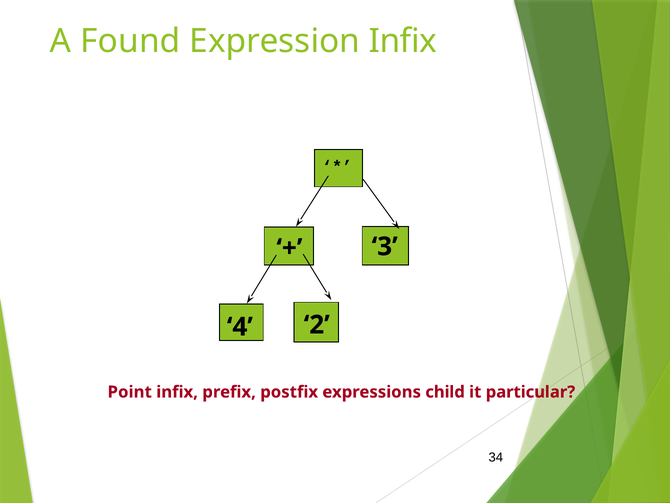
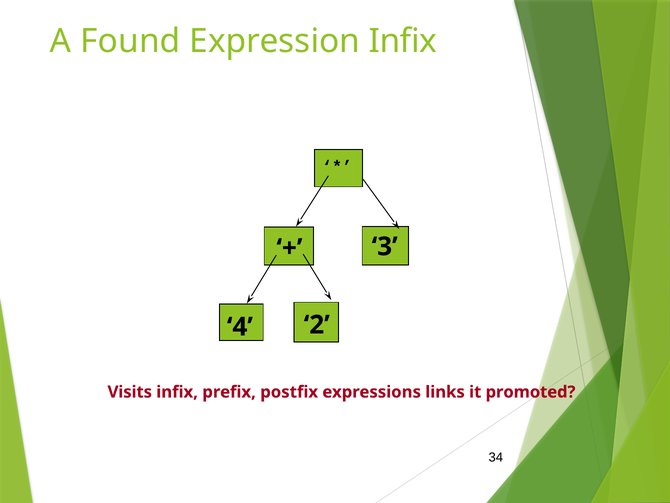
Point: Point -> Visits
child: child -> links
particular: particular -> promoted
